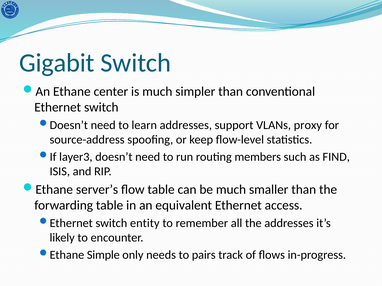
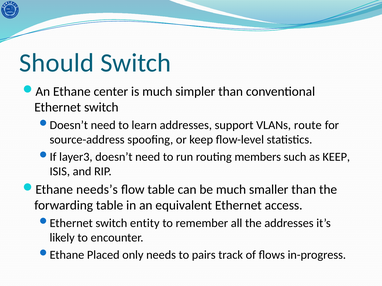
Gigabit: Gigabit -> Should
proxy: proxy -> route
as FIND: FIND -> KEEP
server’s: server’s -> needs’s
Simple: Simple -> Placed
